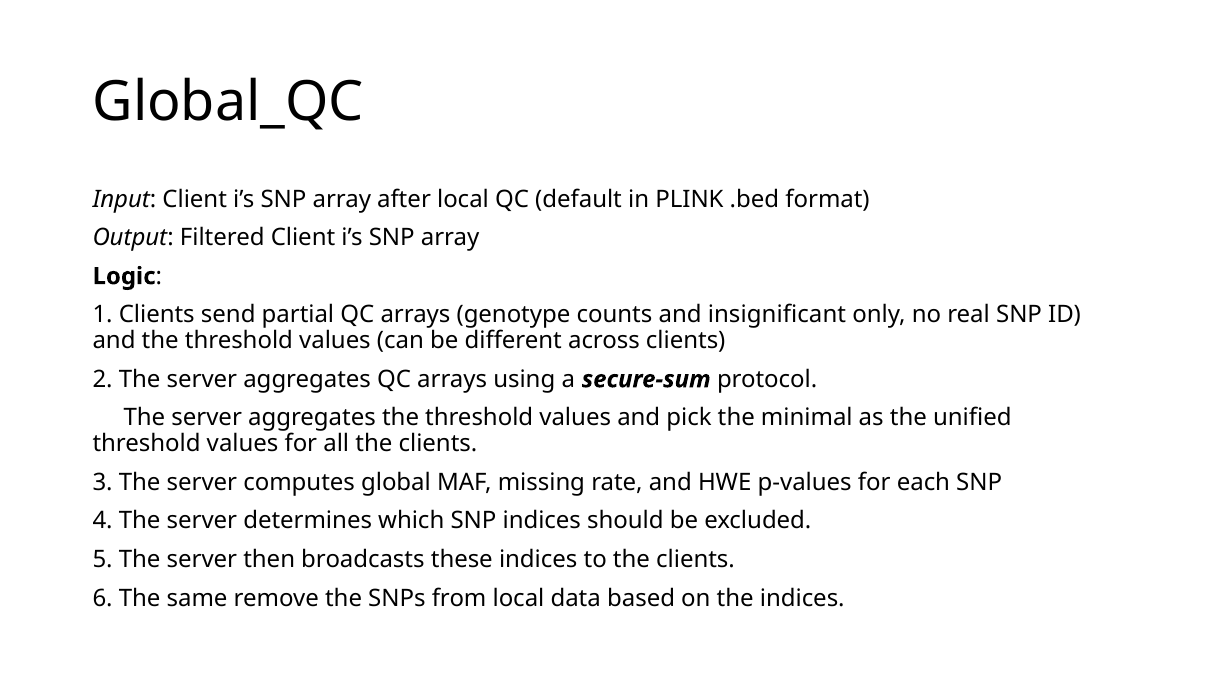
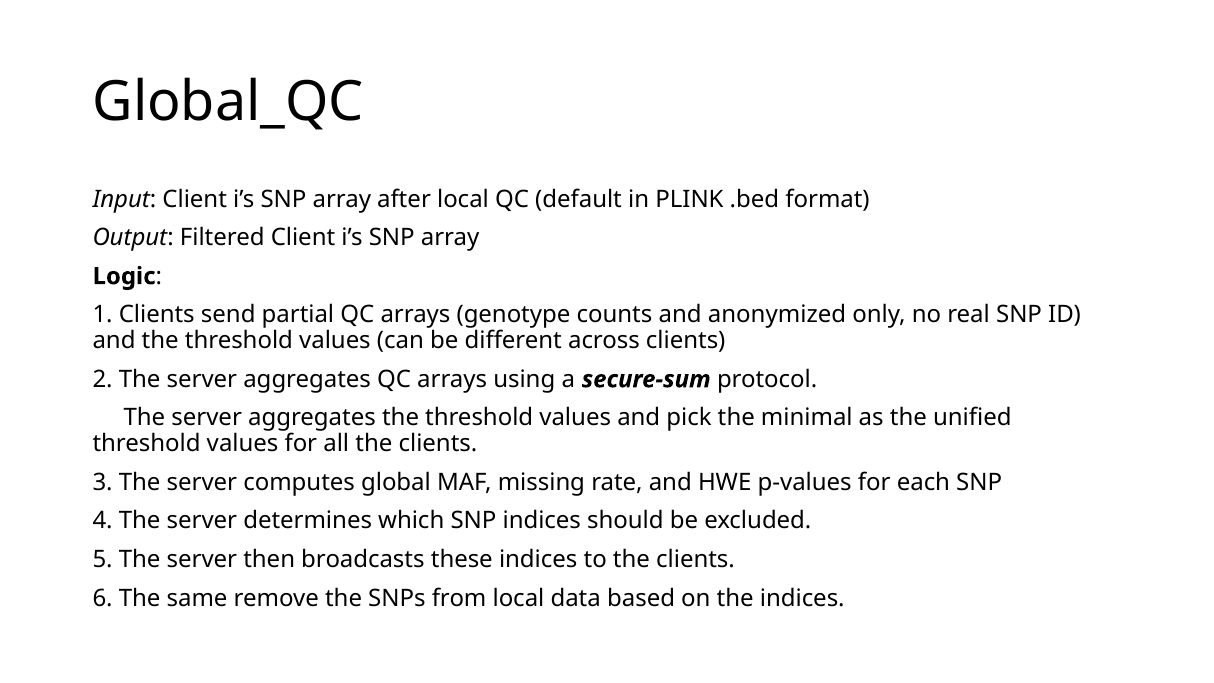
insignificant: insignificant -> anonymized
